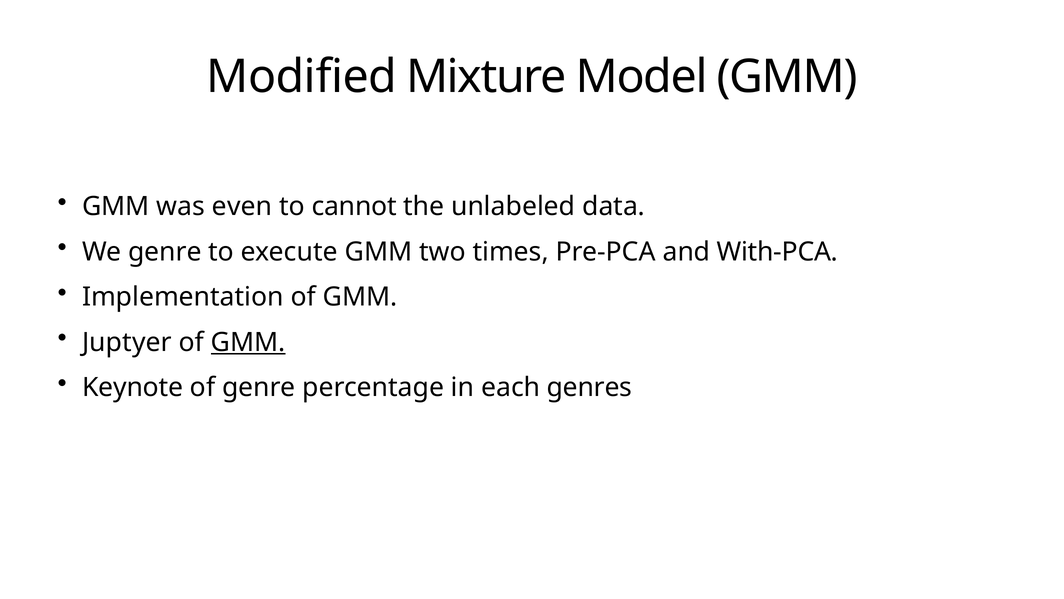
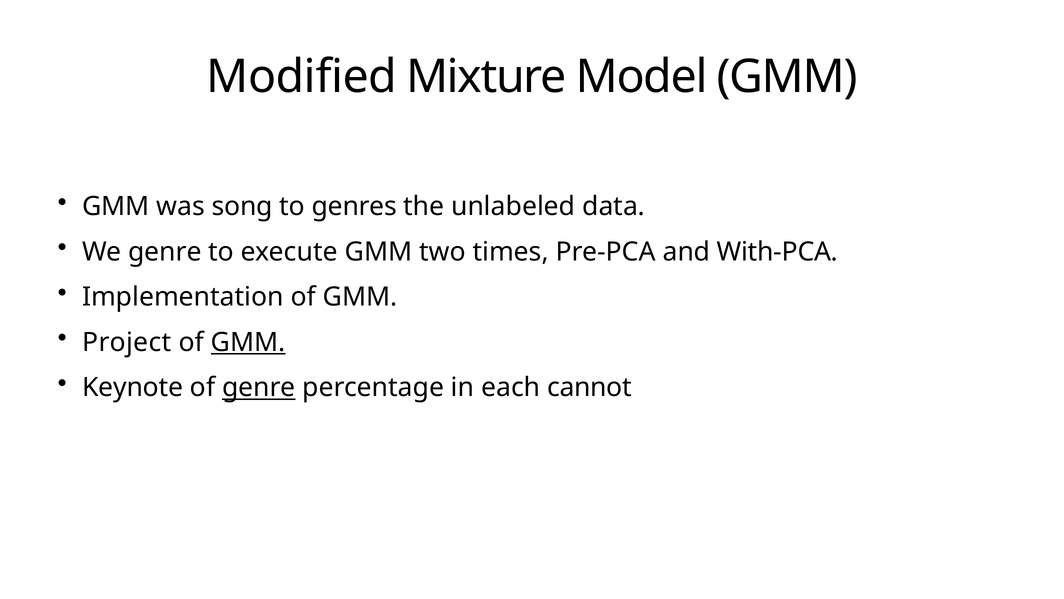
even: even -> song
cannot: cannot -> genres
Juptyer: Juptyer -> Project
genre at (259, 387) underline: none -> present
genres: genres -> cannot
